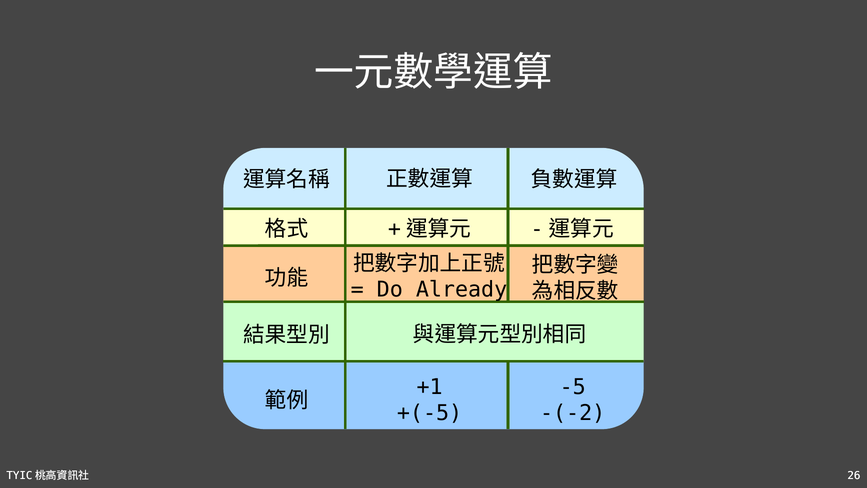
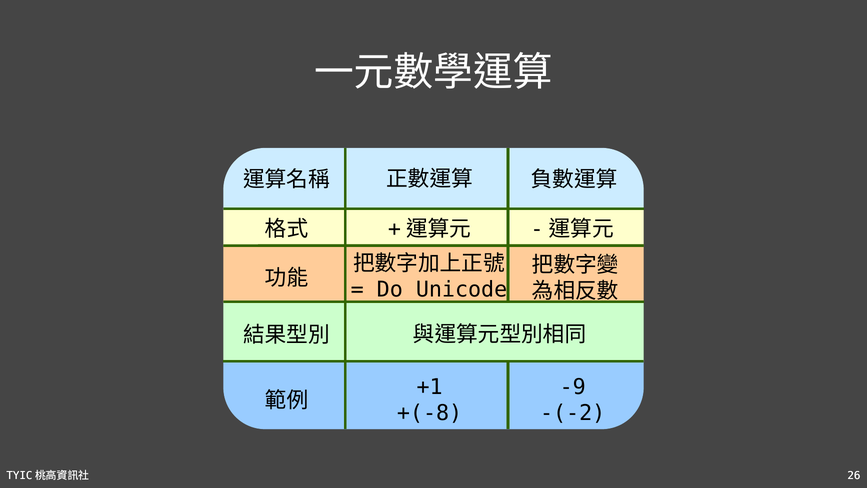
Already: Already -> Unicode
-5: -5 -> -9
+(-5: +(-5 -> +(-8
